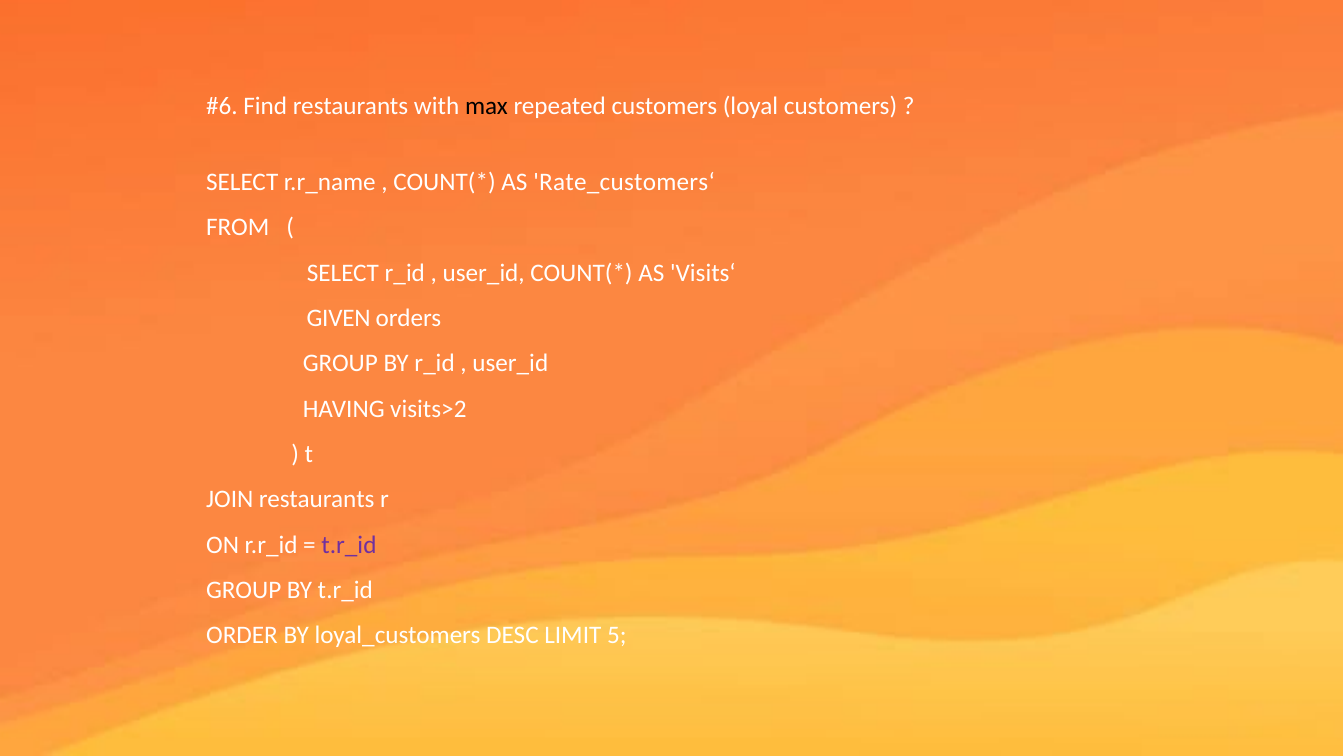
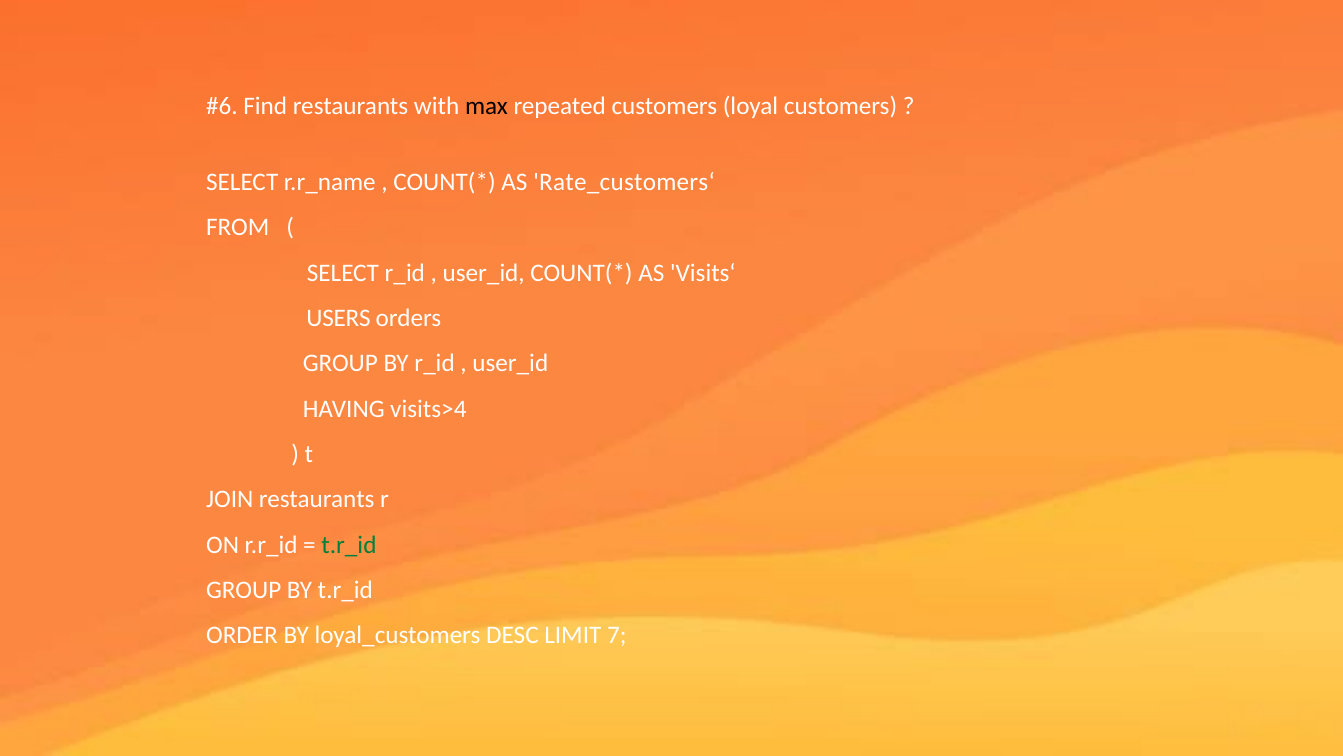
GIVEN: GIVEN -> USERS
visits>2: visits>2 -> visits>4
t.r_id at (349, 545) colour: purple -> green
5: 5 -> 7
